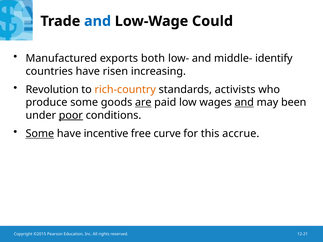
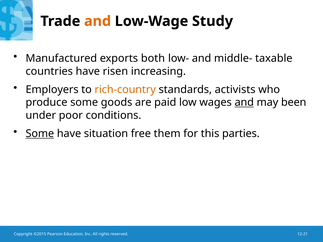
and at (98, 21) colour: blue -> orange
Could: Could -> Study
identify: identify -> taxable
Revolution: Revolution -> Employers
are underline: present -> none
poor underline: present -> none
incentive: incentive -> situation
curve: curve -> them
accrue: accrue -> parties
